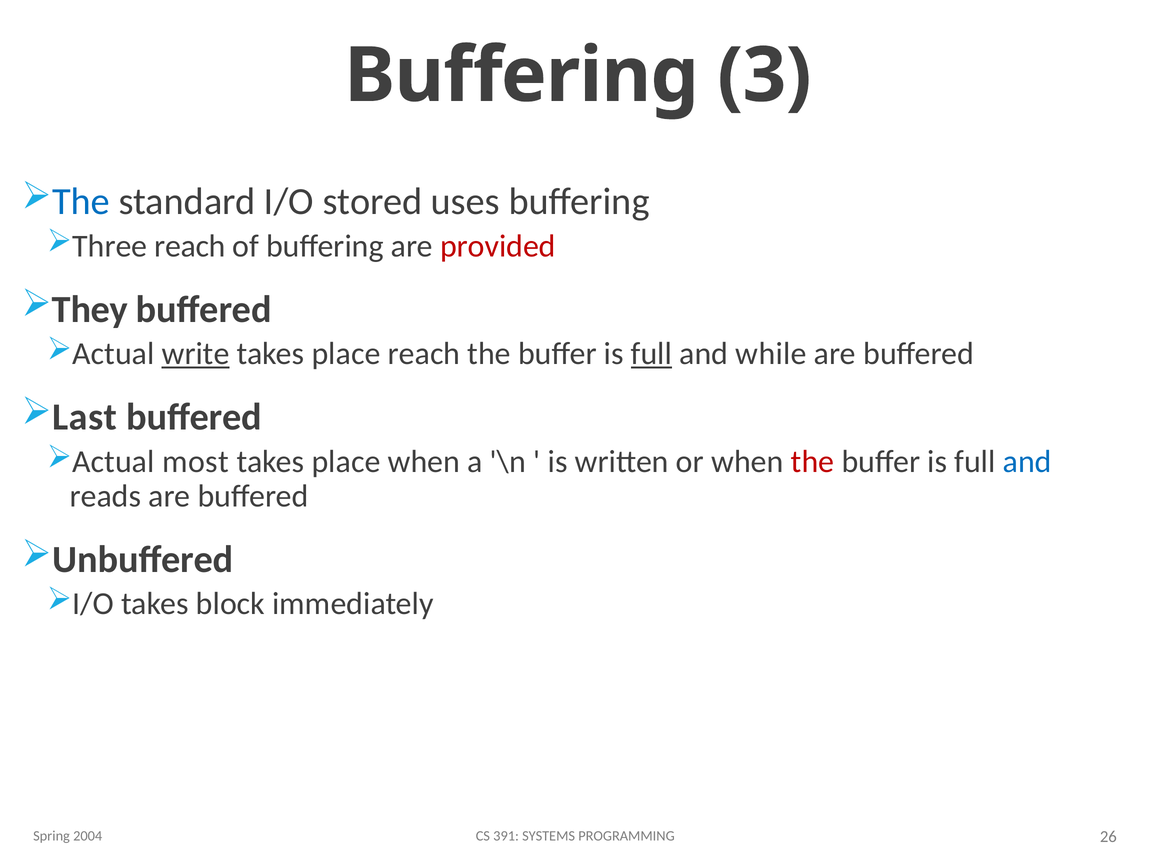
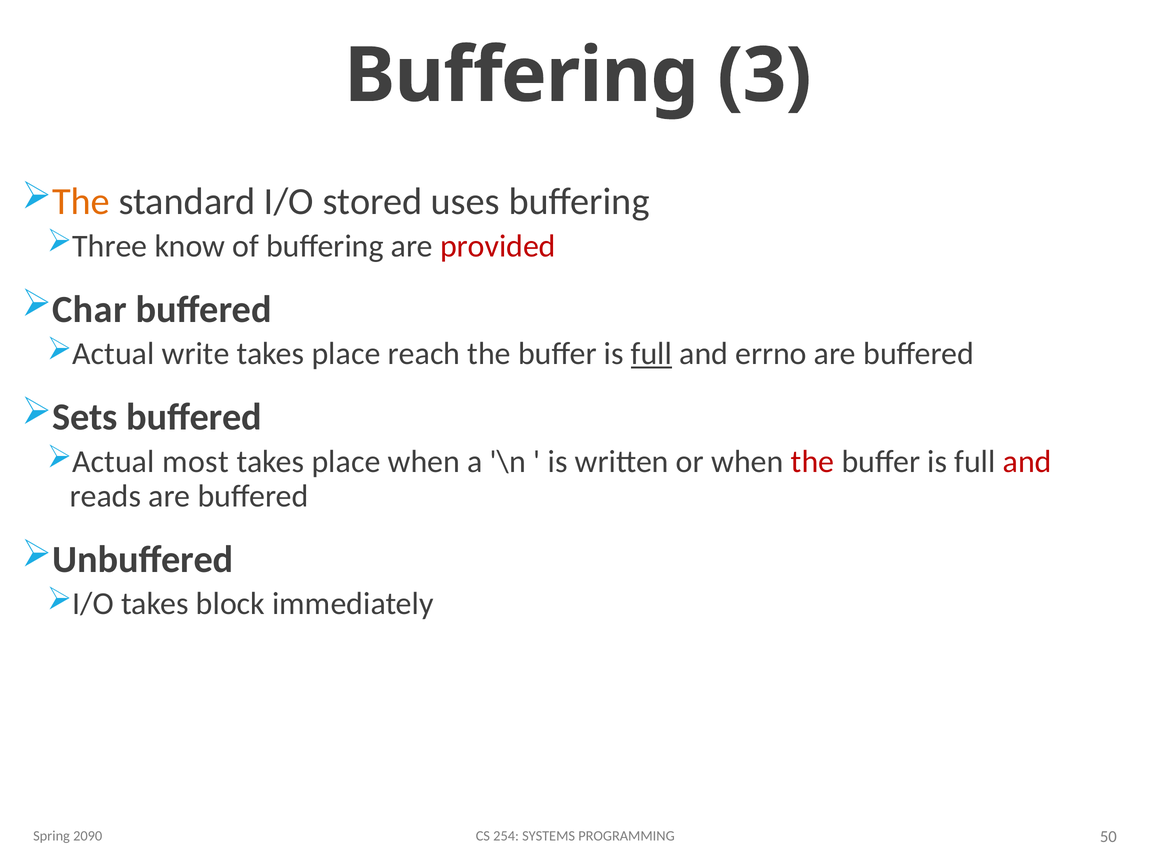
The at (81, 202) colour: blue -> orange
Three reach: reach -> know
They: They -> Char
write underline: present -> none
while: while -> errno
Last: Last -> Sets
and at (1027, 462) colour: blue -> red
2004: 2004 -> 2090
391: 391 -> 254
26: 26 -> 50
